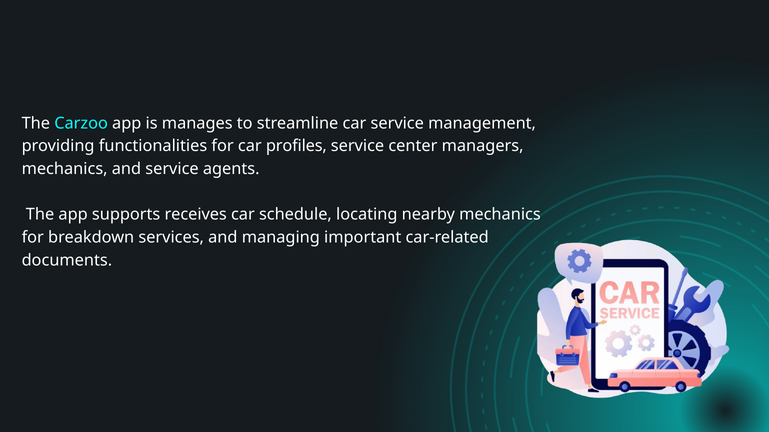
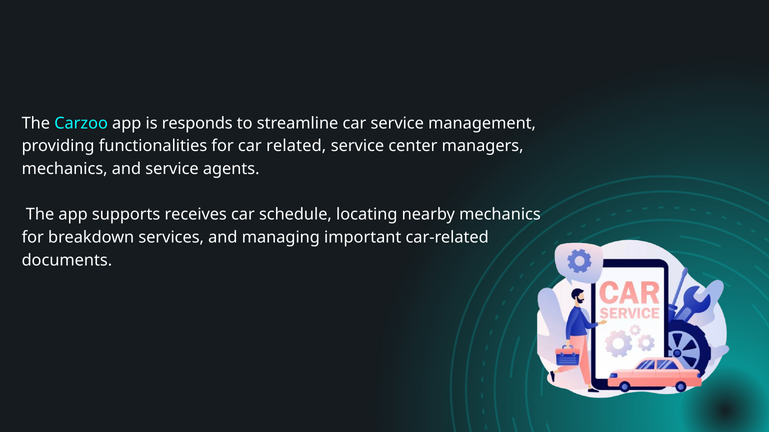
manages: manages -> responds
profiles: profiles -> related
